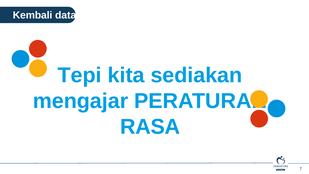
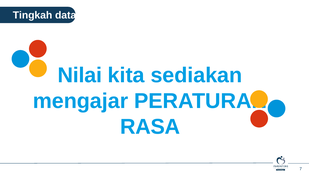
Kembali: Kembali -> Tingkah
Tepi: Tepi -> Nilai
